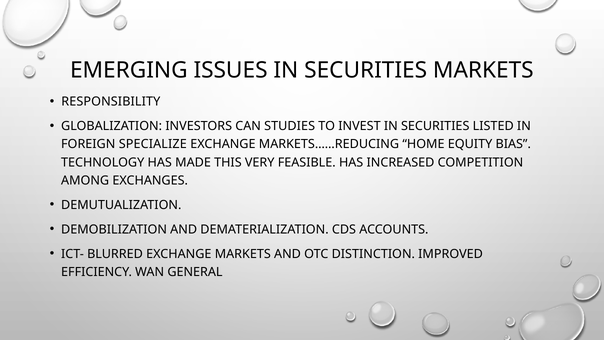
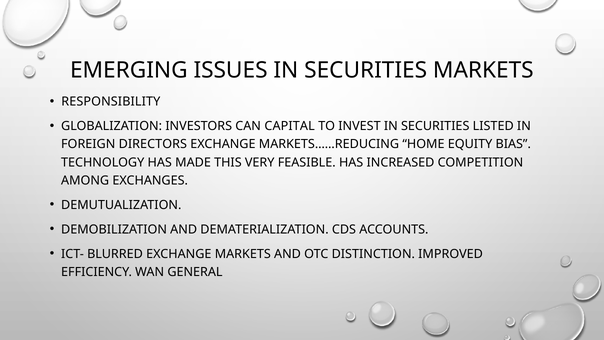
STUDIES: STUDIES -> CAPITAL
SPECIALIZE: SPECIALIZE -> DIRECTORS
